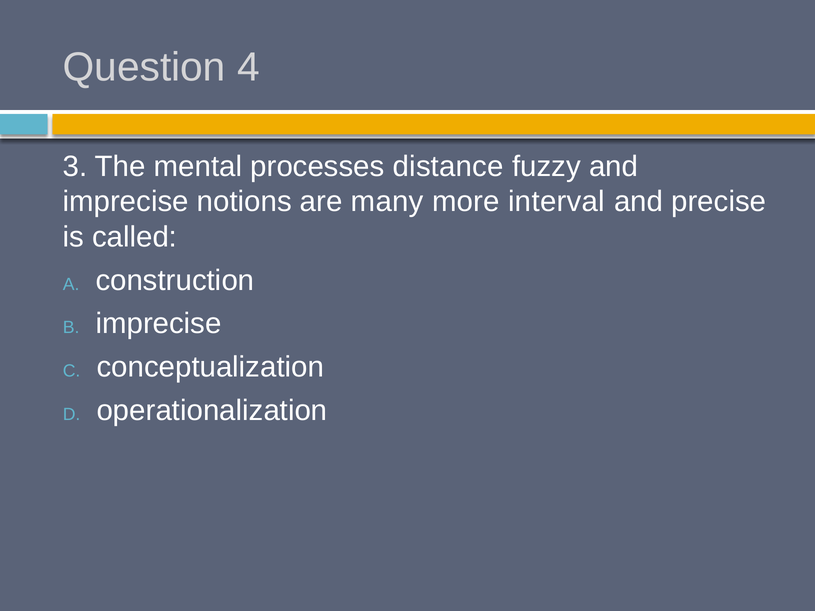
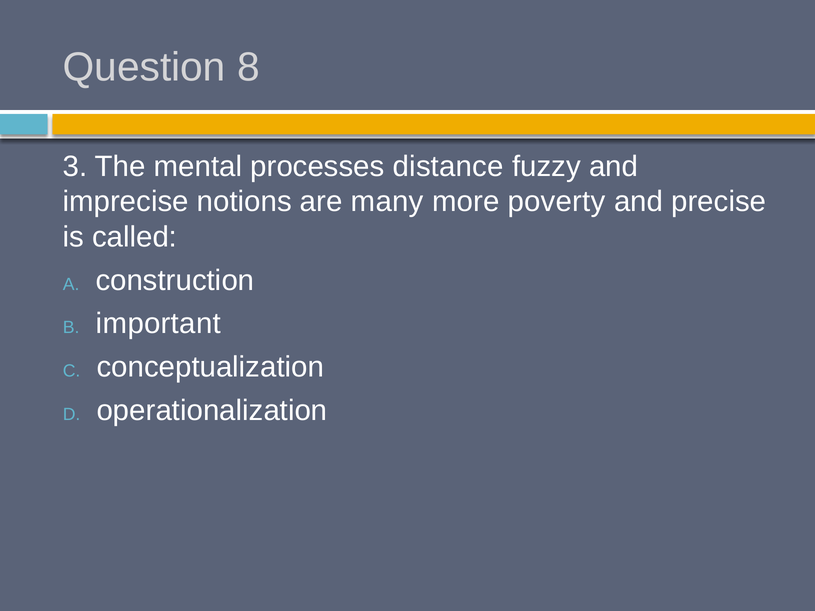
4: 4 -> 8
interval: interval -> poverty
imprecise at (159, 324): imprecise -> important
